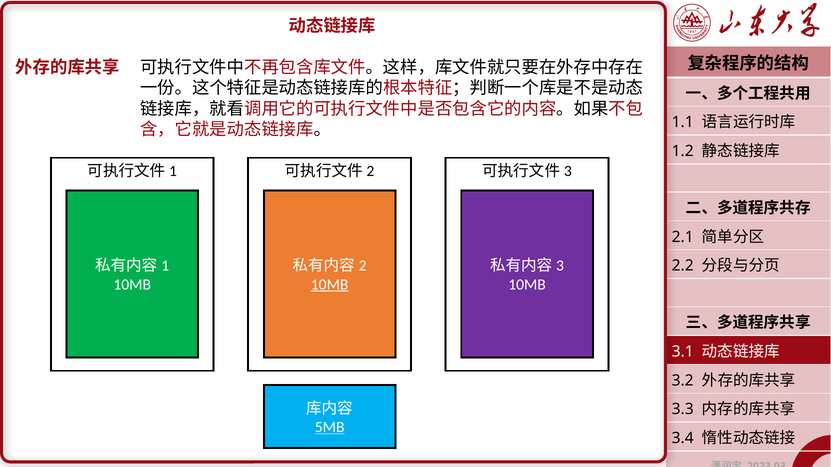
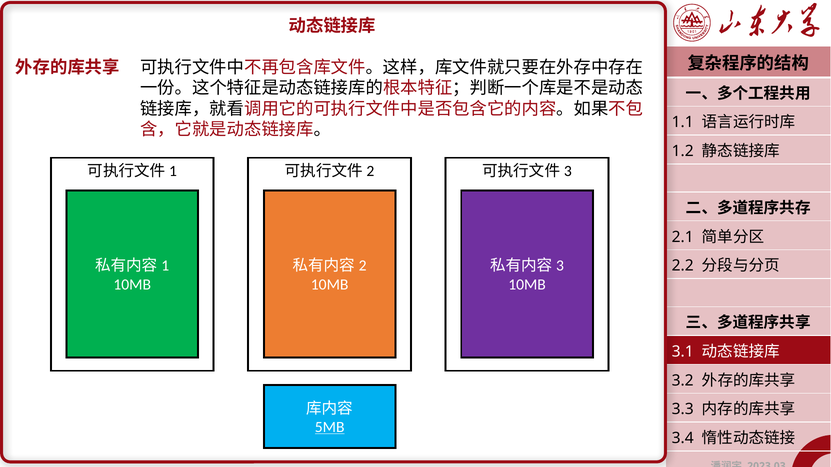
10MB at (330, 285) underline: present -> none
